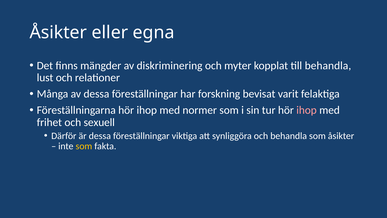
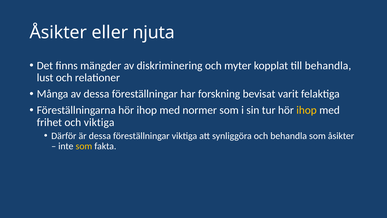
egna: egna -> njuta
ihop at (307, 110) colour: pink -> yellow
och sexuell: sexuell -> viktiga
